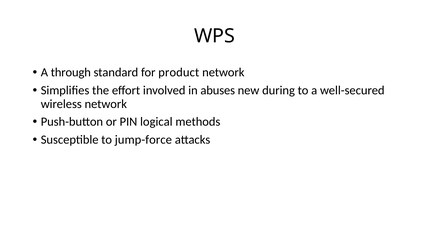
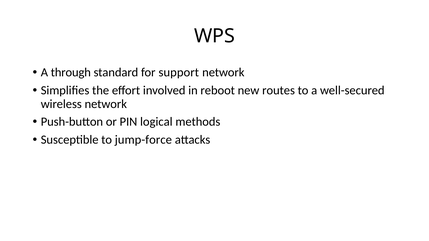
product: product -> support
abuses: abuses -> reboot
during: during -> routes
